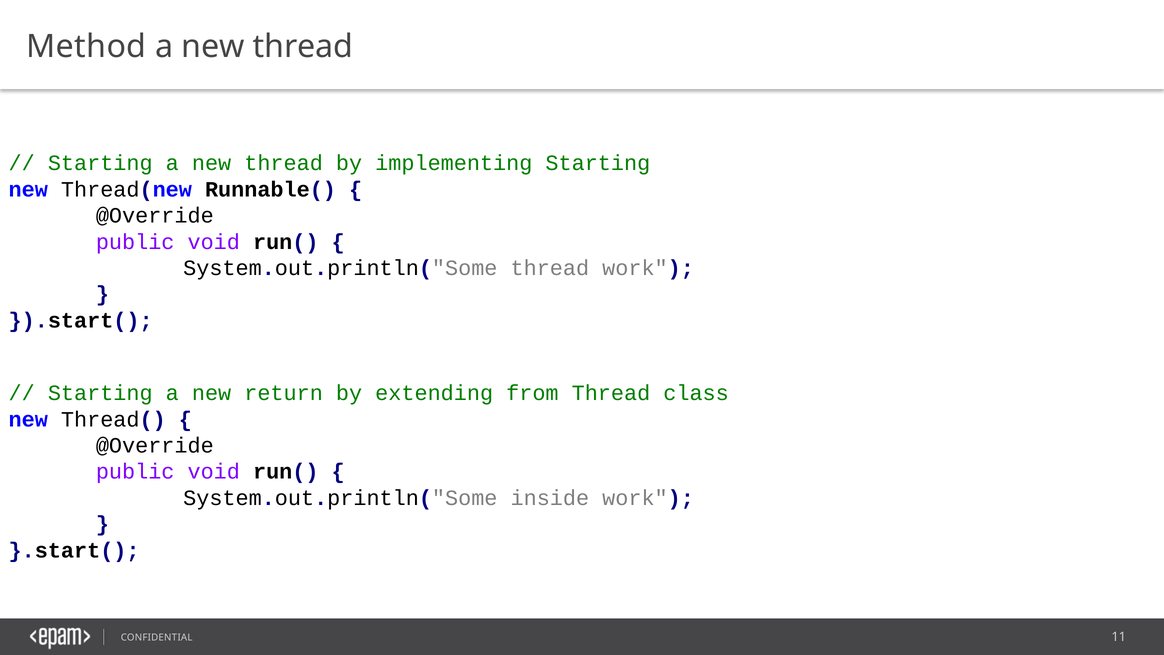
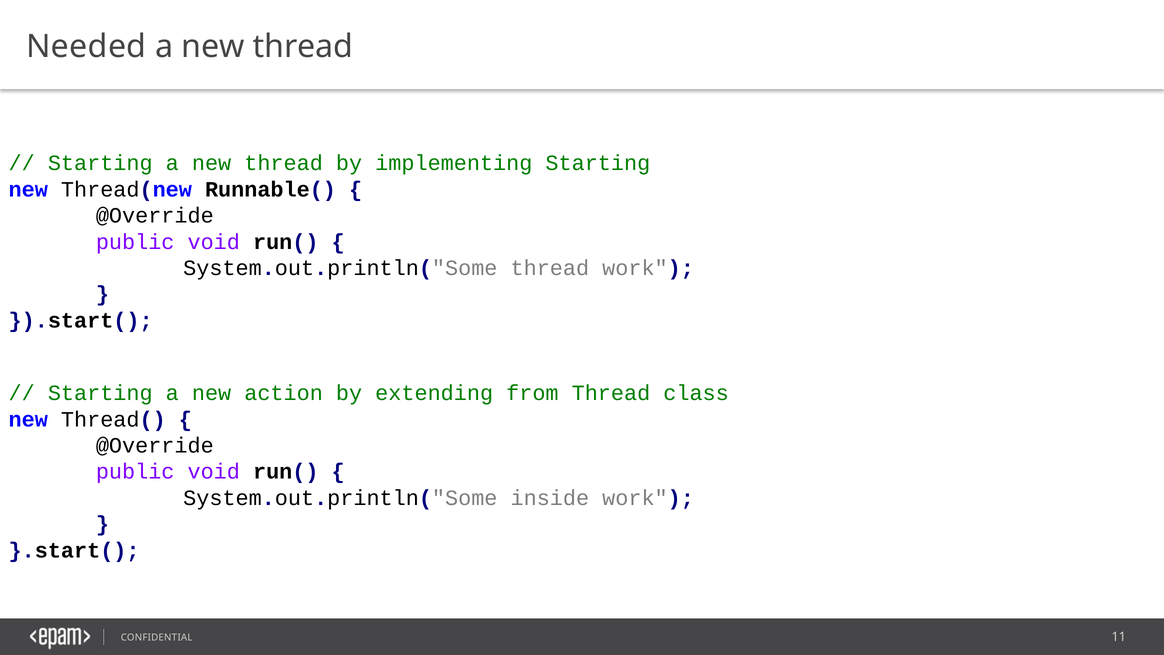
Method: Method -> Needed
return: return -> action
